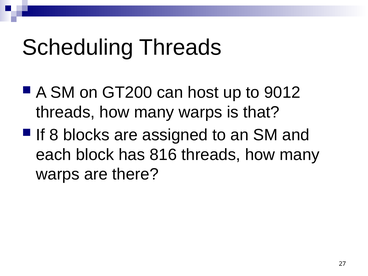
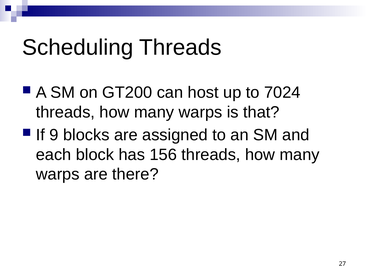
9012: 9012 -> 7024
8: 8 -> 9
816: 816 -> 156
